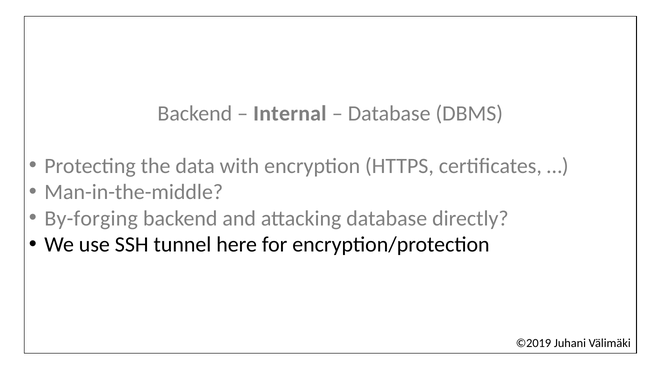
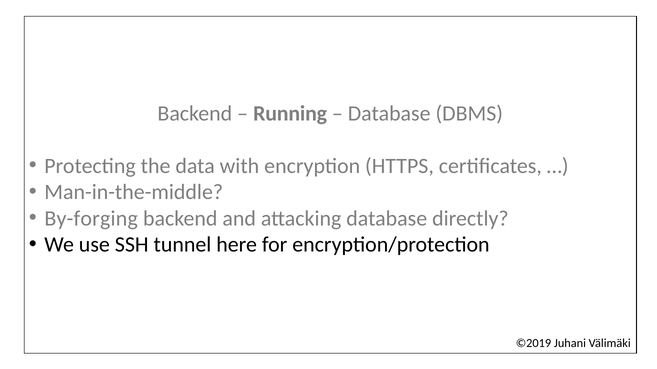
Internal: Internal -> Running
